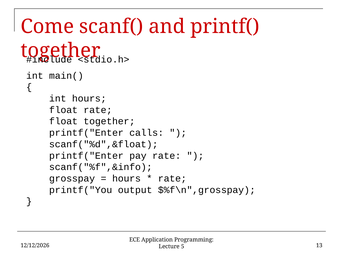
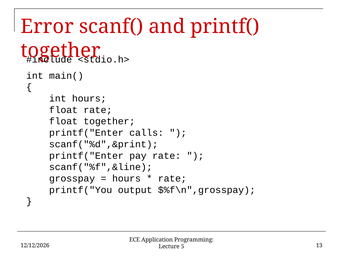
Come: Come -> Error
scanf("%d",&float: scanf("%d",&float -> scanf("%d",&print
scanf("%f",&info: scanf("%f",&info -> scanf("%f",&line
